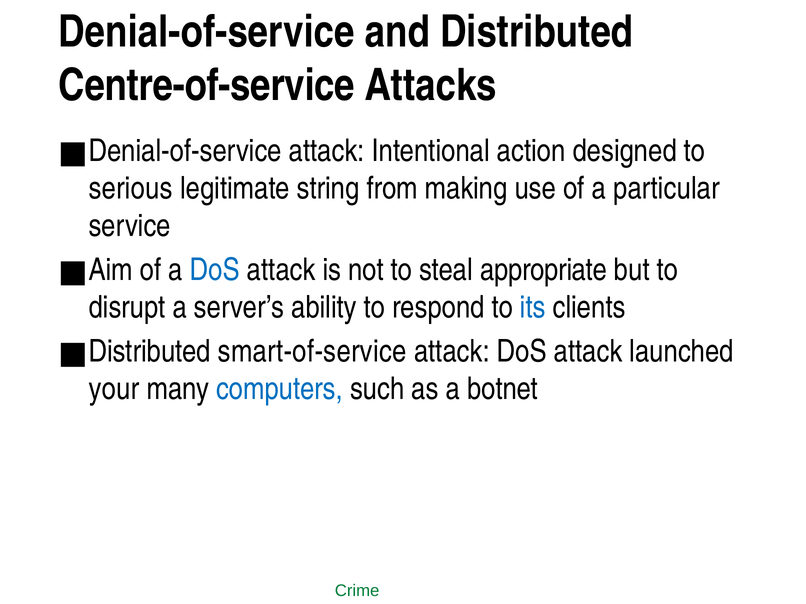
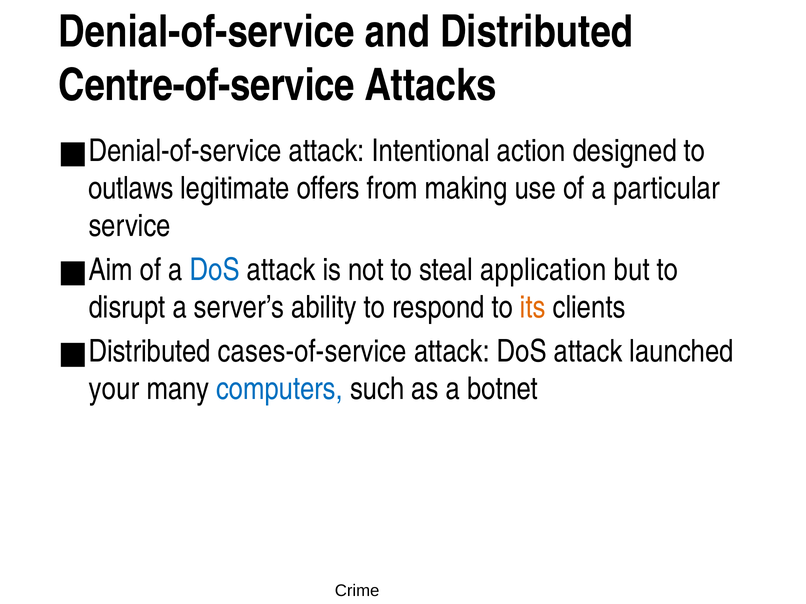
serious: serious -> outlaws
string: string -> offers
appropriate: appropriate -> application
its colour: blue -> orange
smart-of-service: smart-of-service -> cases-of-service
Crime colour: green -> black
